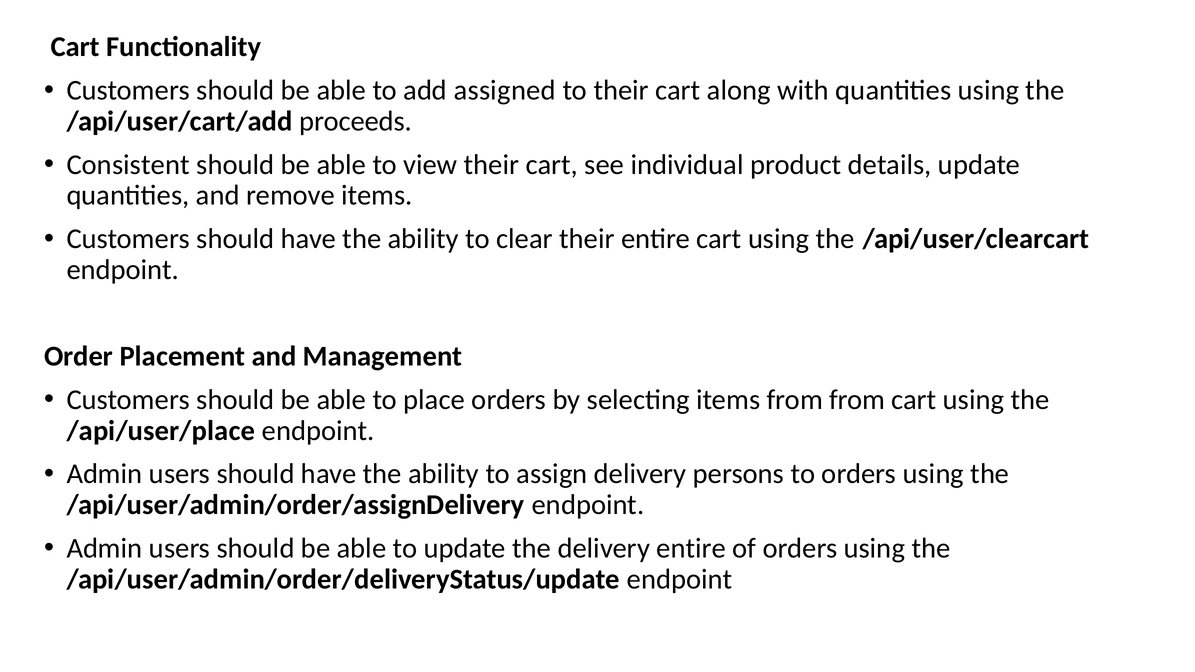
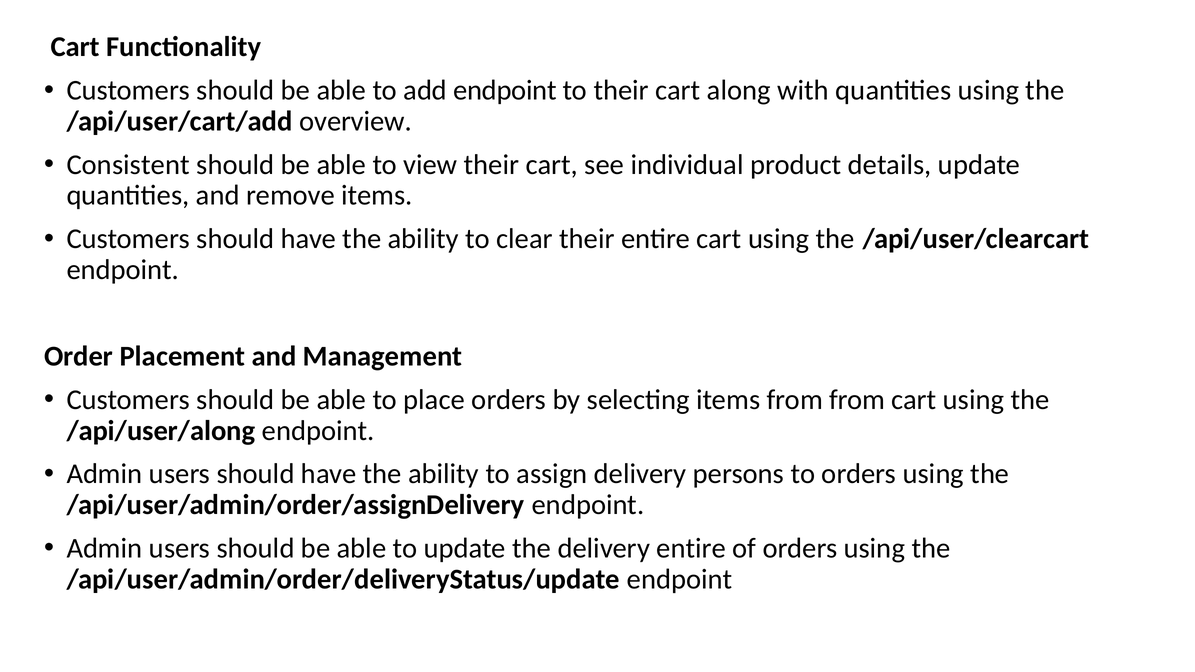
add assigned: assigned -> endpoint
proceeds: proceeds -> overview
/api/user/place: /api/user/place -> /api/user/along
